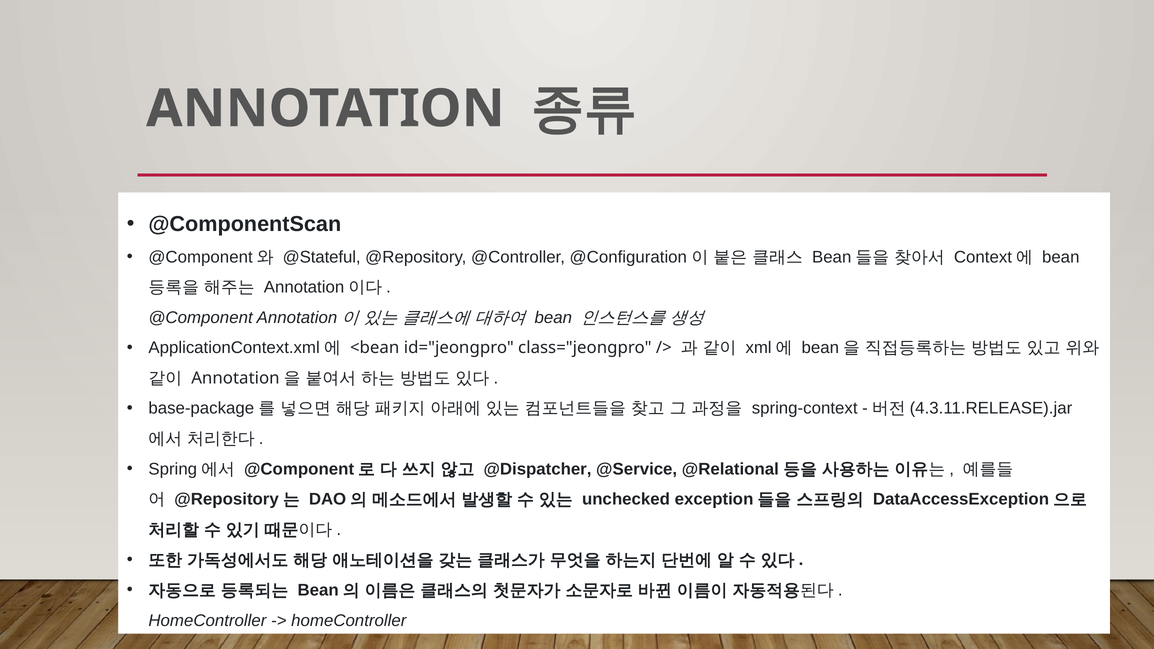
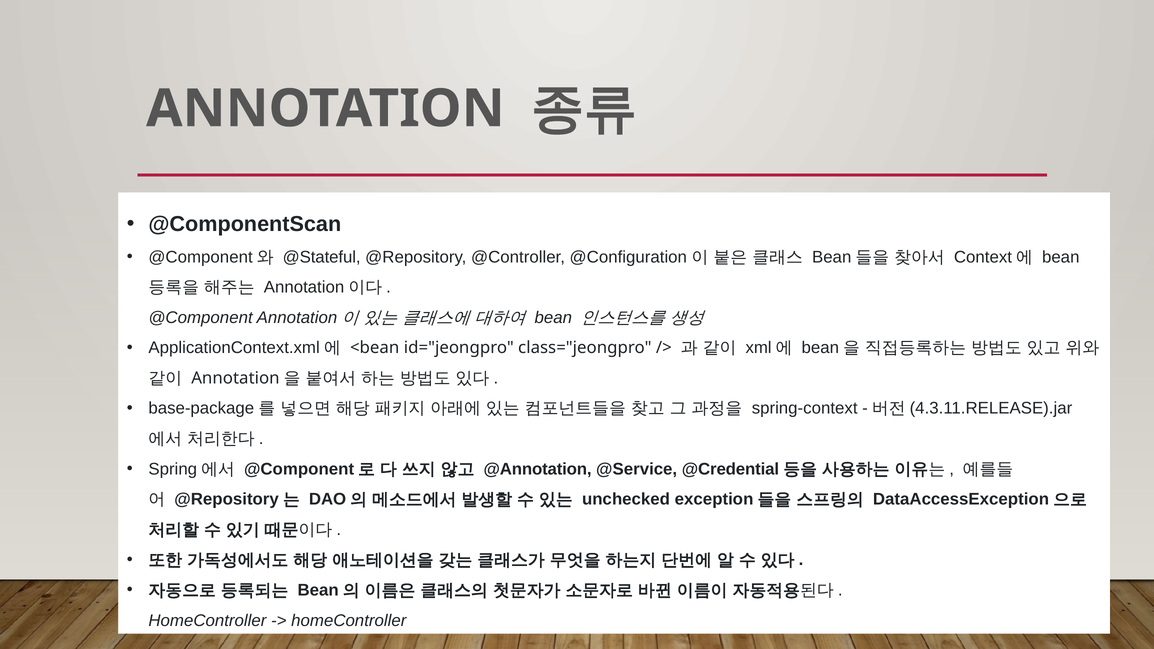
@Dispatcher: @Dispatcher -> @Annotation
@Relational: @Relational -> @Credential
